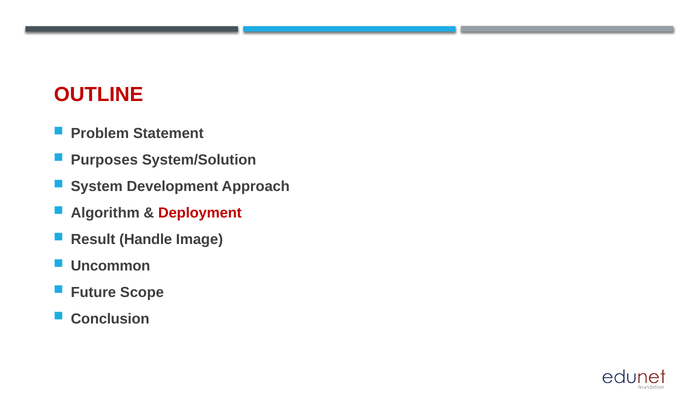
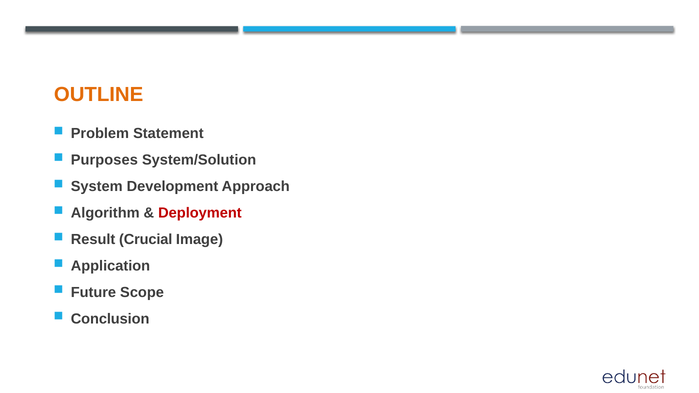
OUTLINE colour: red -> orange
Handle: Handle -> Crucial
Uncommon: Uncommon -> Application
